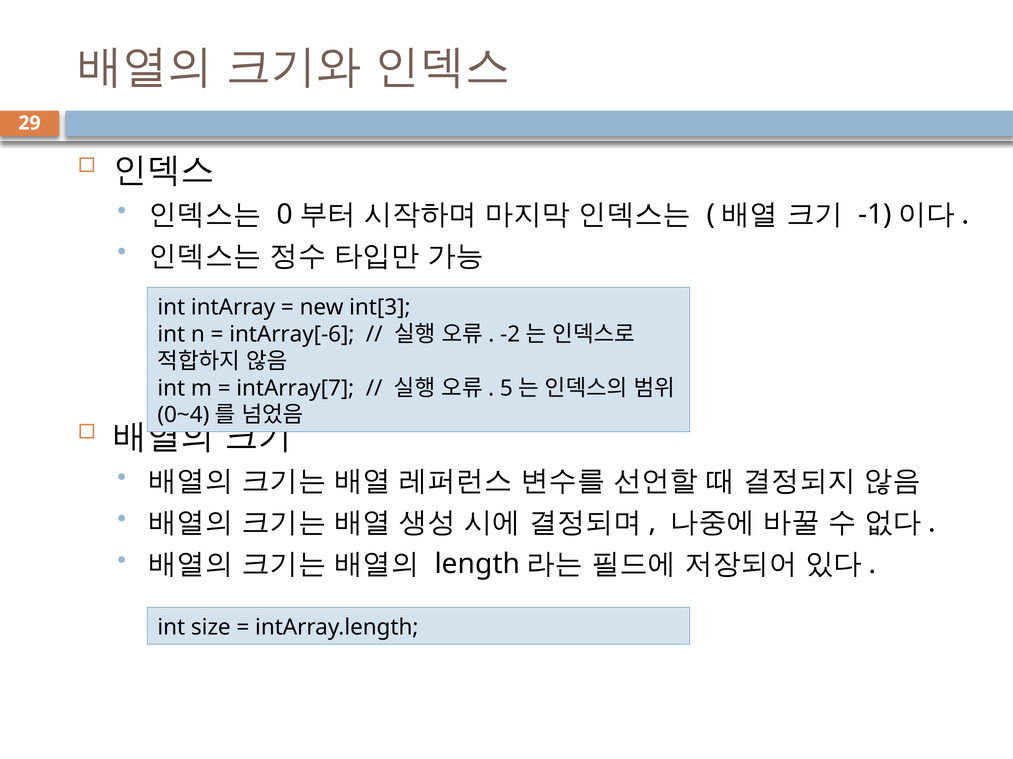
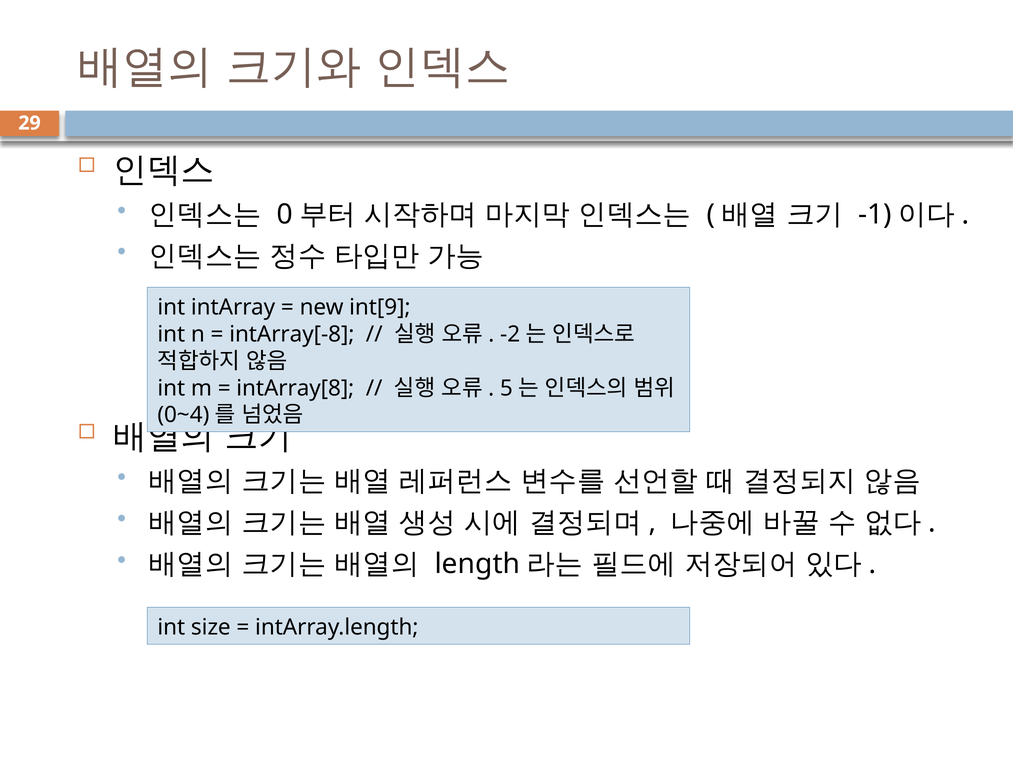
int[3: int[3 -> int[9
intArray[-6: intArray[-6 -> intArray[-8
intArray[7: intArray[7 -> intArray[8
